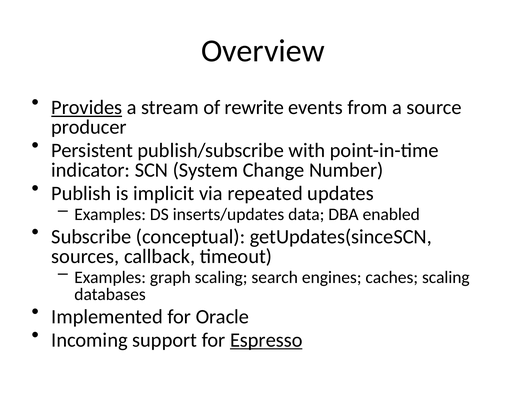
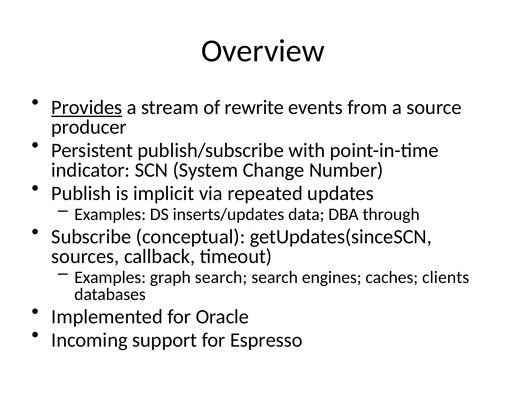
enabled: enabled -> through
graph scaling: scaling -> search
caches scaling: scaling -> clients
Espresso underline: present -> none
